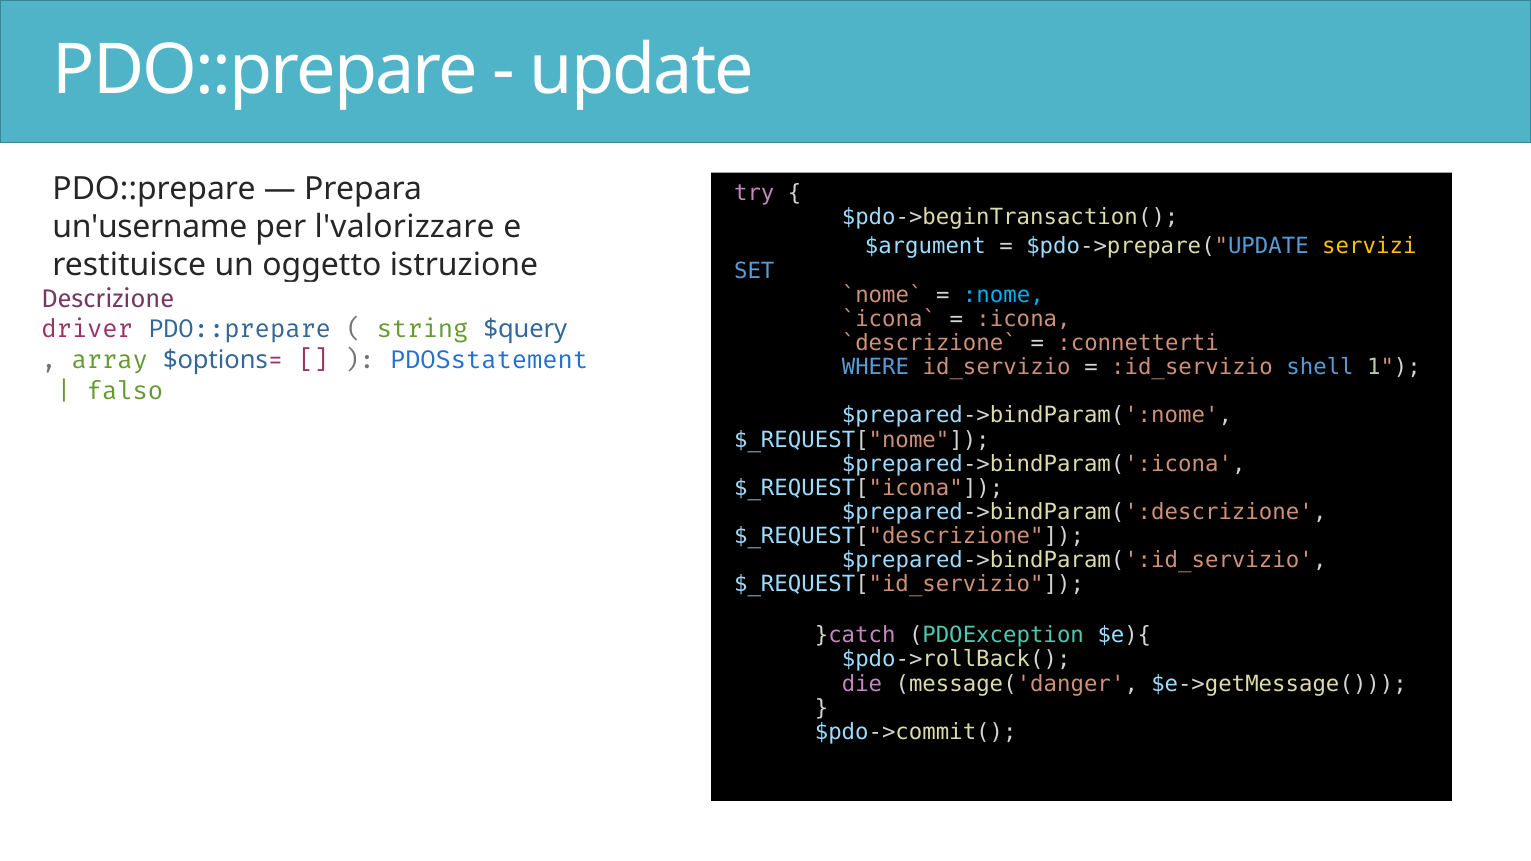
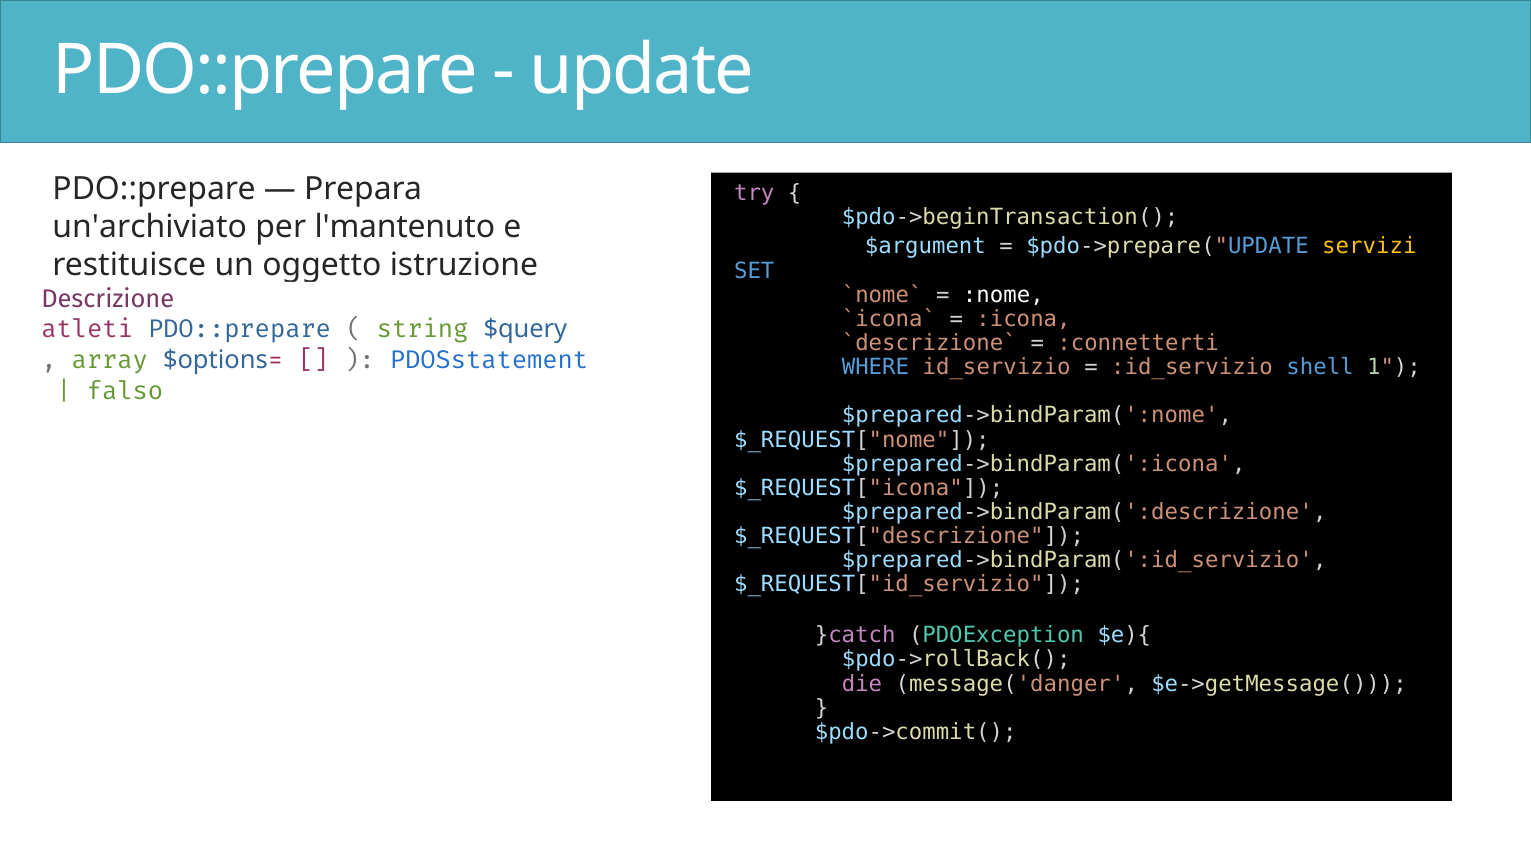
un'username: un'username -> un'archiviato
l'valorizzare: l'valorizzare -> l'mantenuto
:nome colour: light blue -> white
driver: driver -> atleti
